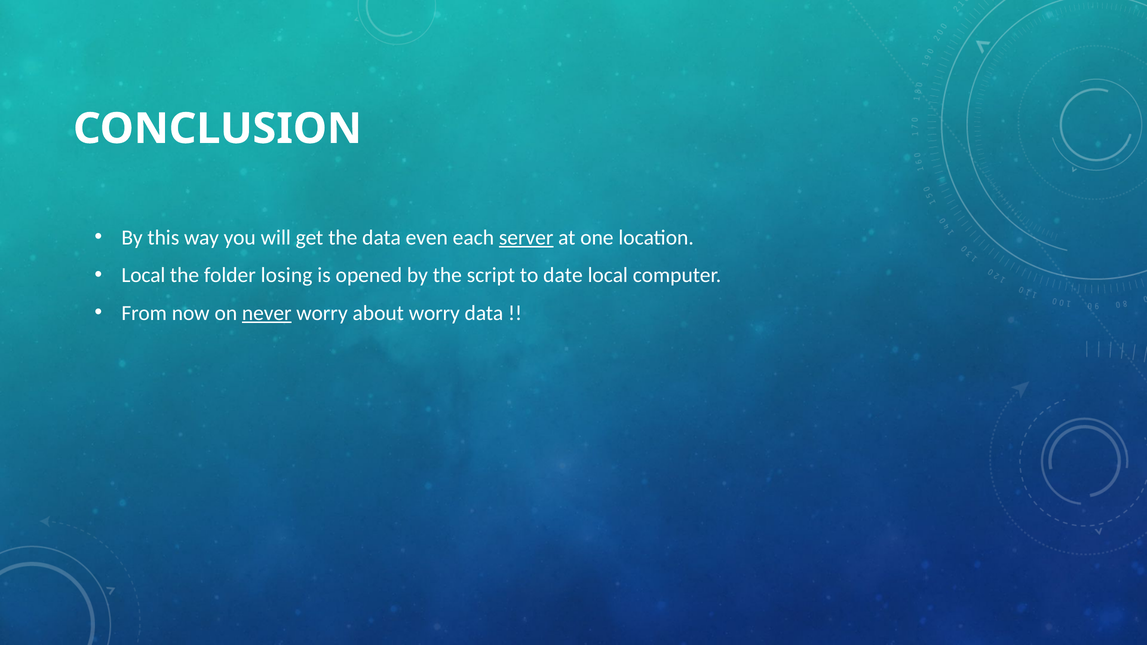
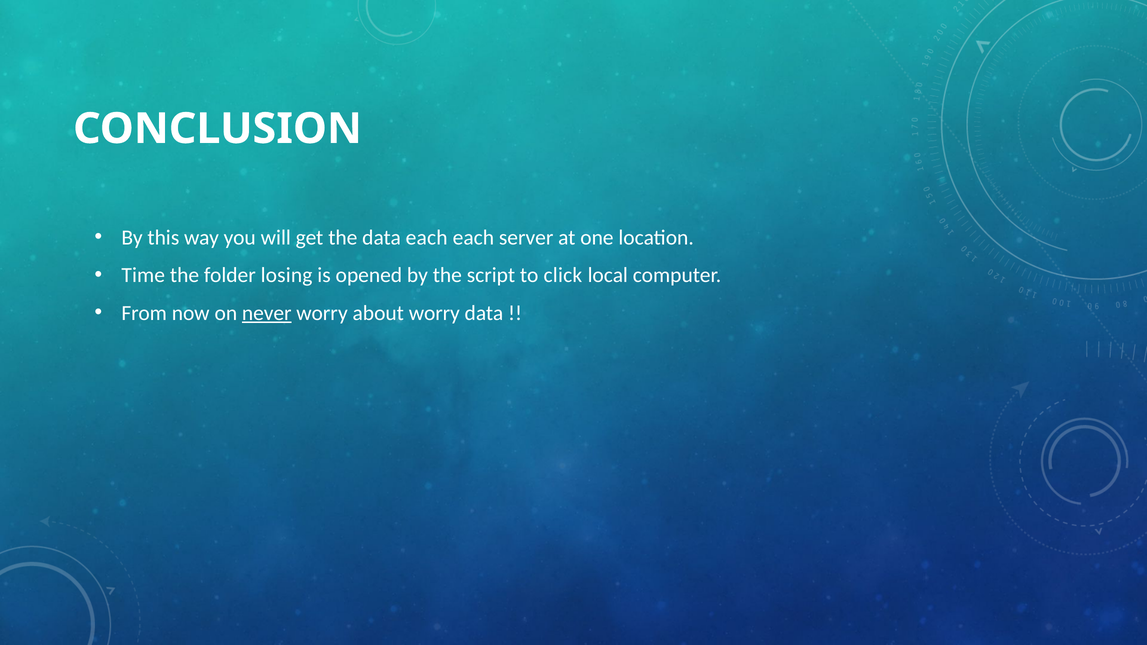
data even: even -> each
server underline: present -> none
Local at (143, 275): Local -> Time
date: date -> click
